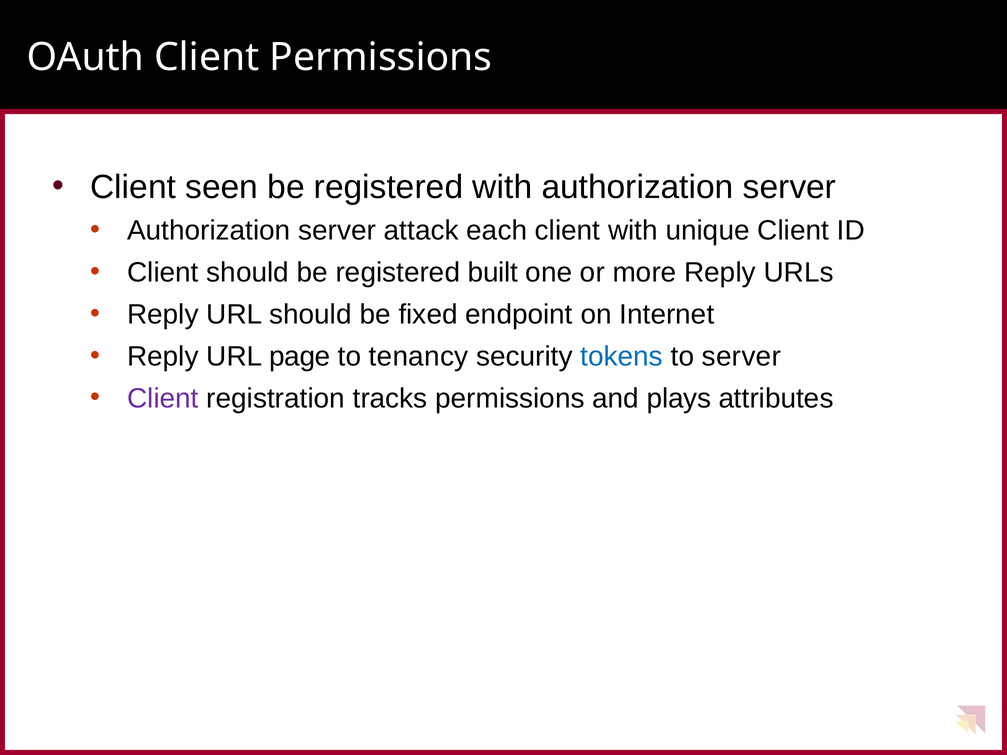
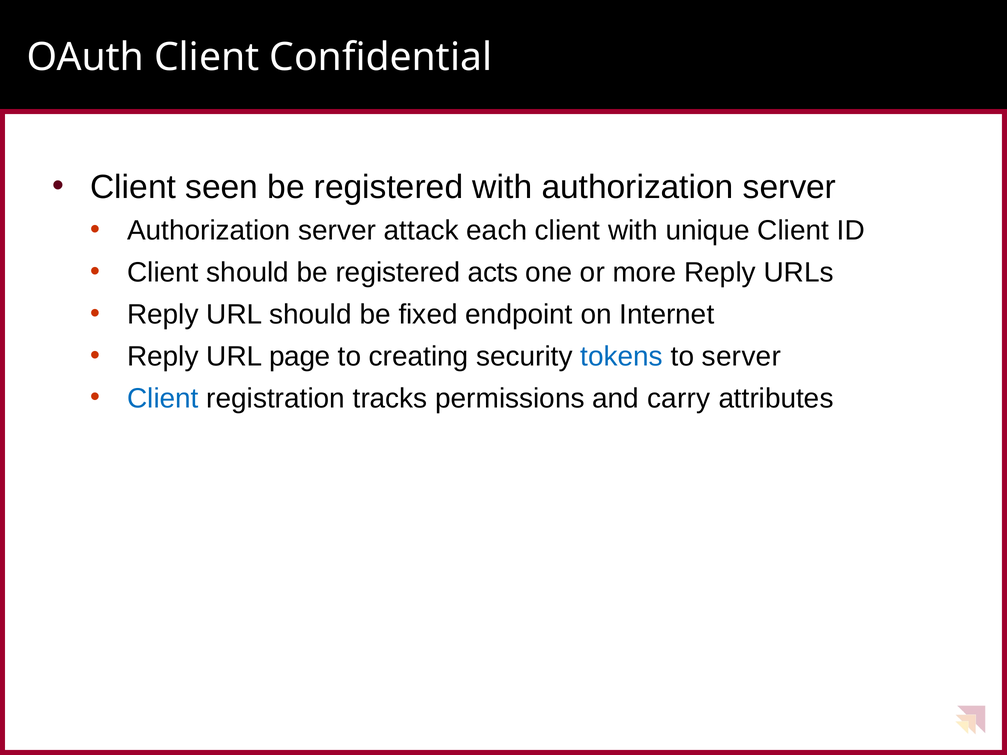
Client Permissions: Permissions -> Confidential
built: built -> acts
tenancy: tenancy -> creating
Client at (163, 398) colour: purple -> blue
plays: plays -> carry
